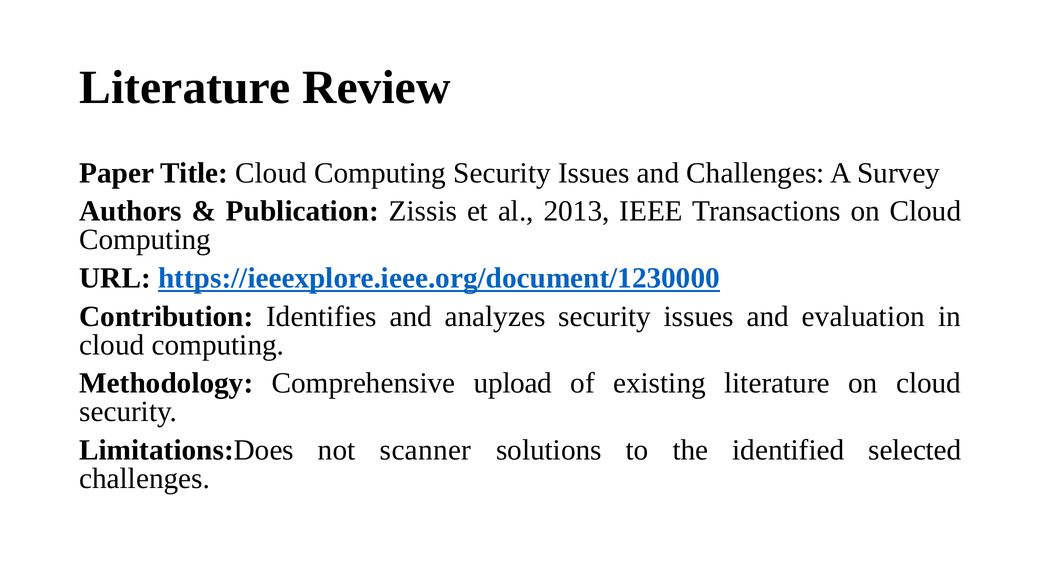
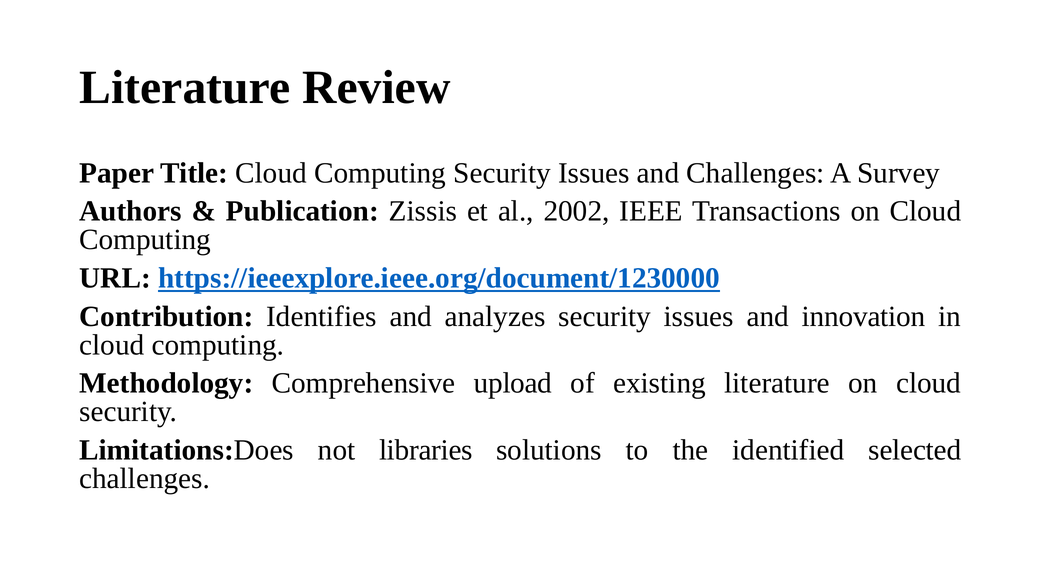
2013: 2013 -> 2002
evaluation: evaluation -> innovation
scanner: scanner -> libraries
